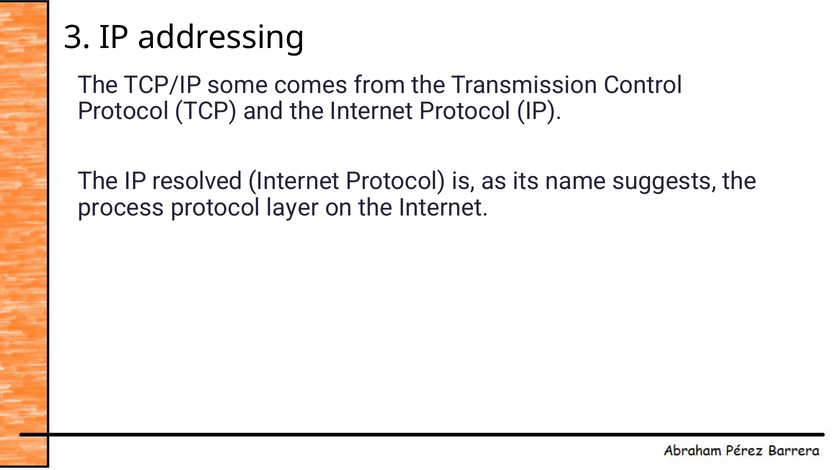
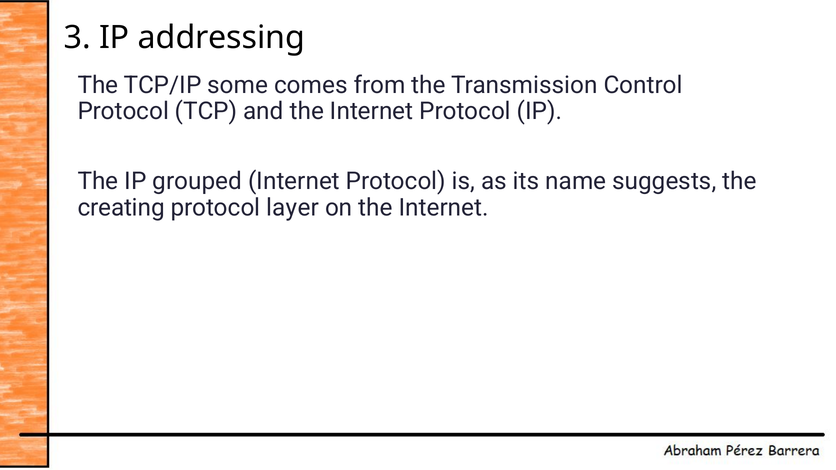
resolved: resolved -> grouped
process: process -> creating
